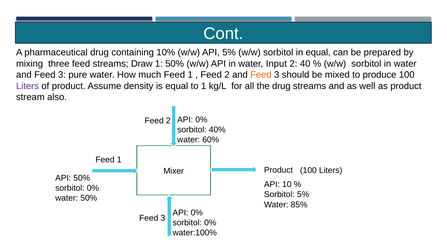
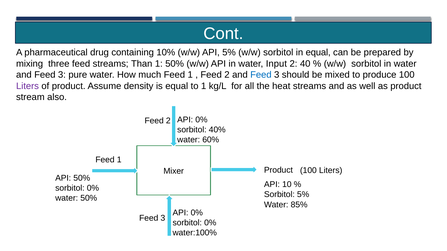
Draw: Draw -> Than
Feed at (261, 75) colour: orange -> blue
the drug: drug -> heat
